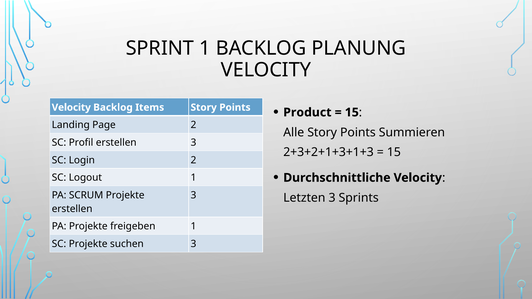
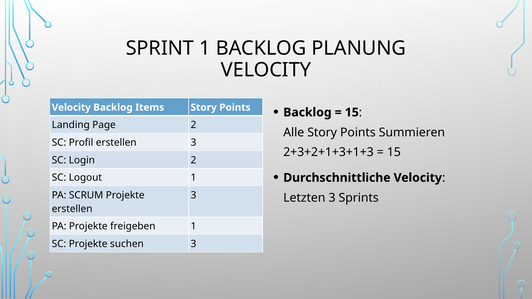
Product at (307, 112): Product -> Backlog
